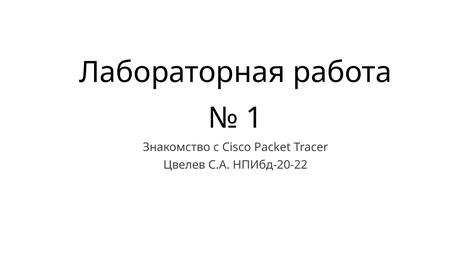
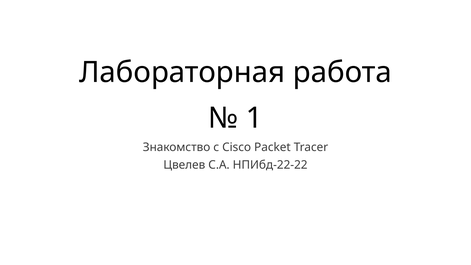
НПИбд-20-22: НПИбд-20-22 -> НПИбд-22-22
